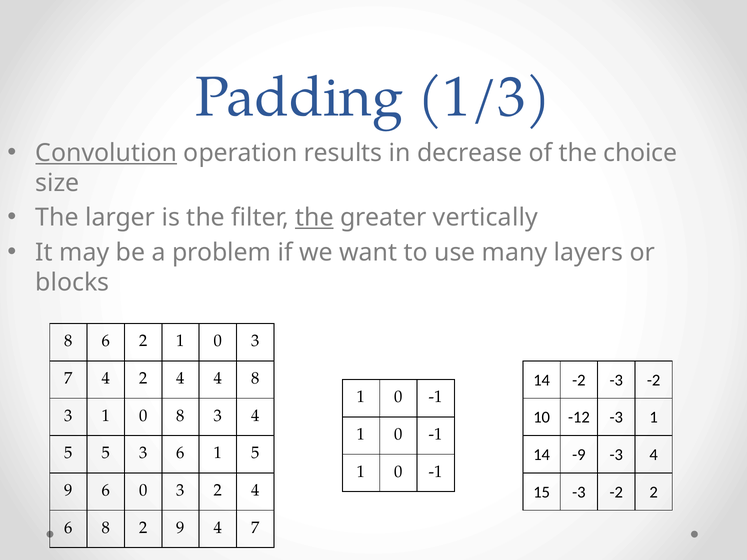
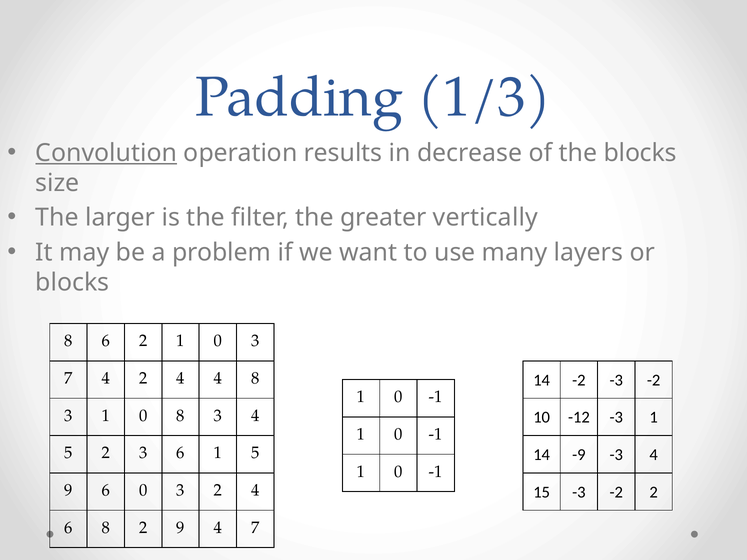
the choice: choice -> blocks
the at (314, 218) underline: present -> none
5 5: 5 -> 2
